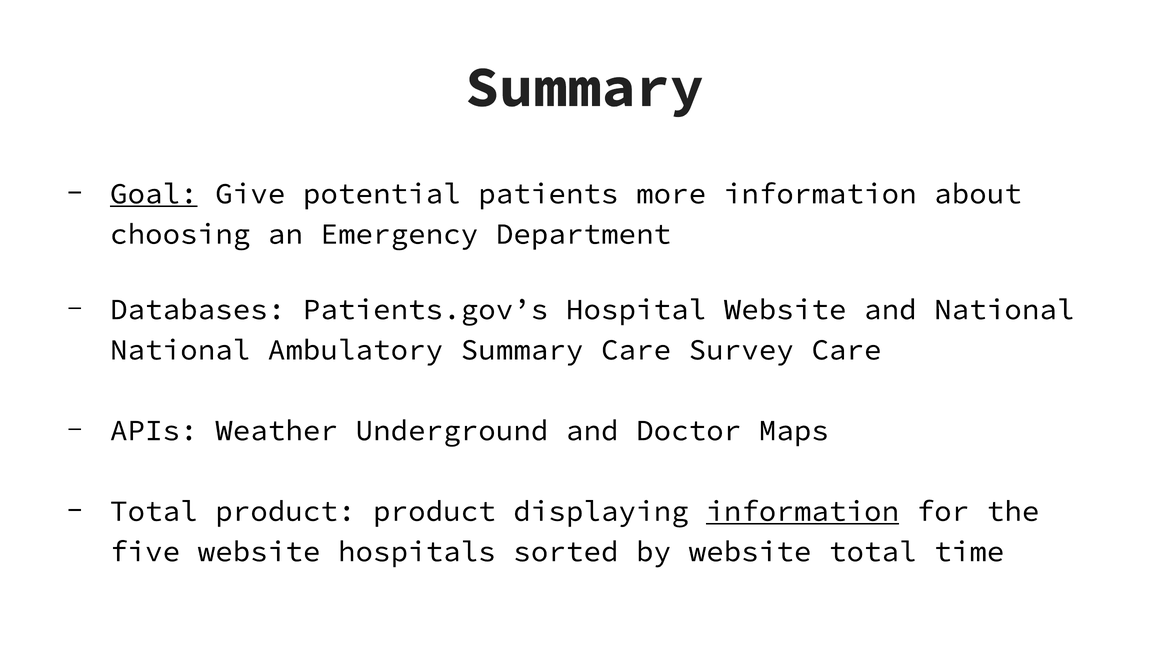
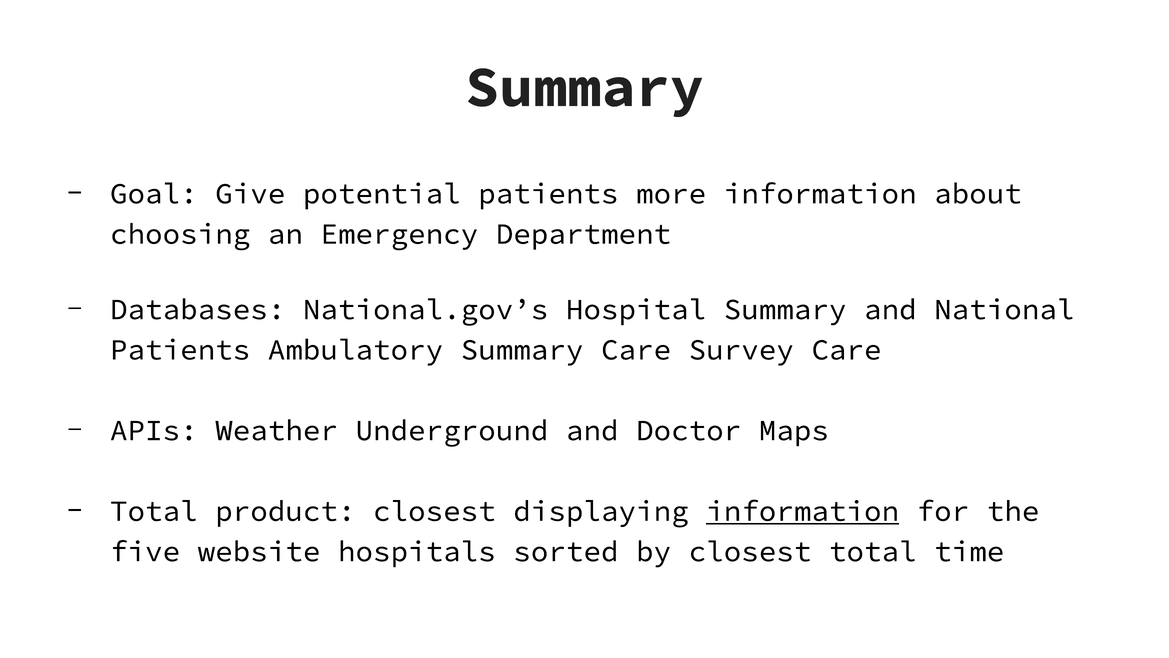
Goal underline: present -> none
Patients.gov’s: Patients.gov’s -> National.gov’s
Hospital Website: Website -> Summary
National at (180, 350): National -> Patients
product product: product -> closest
by website: website -> closest
